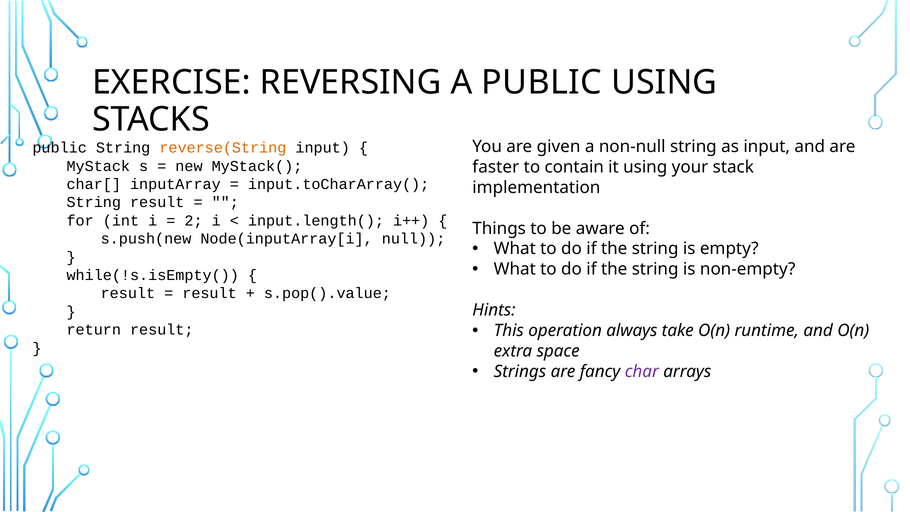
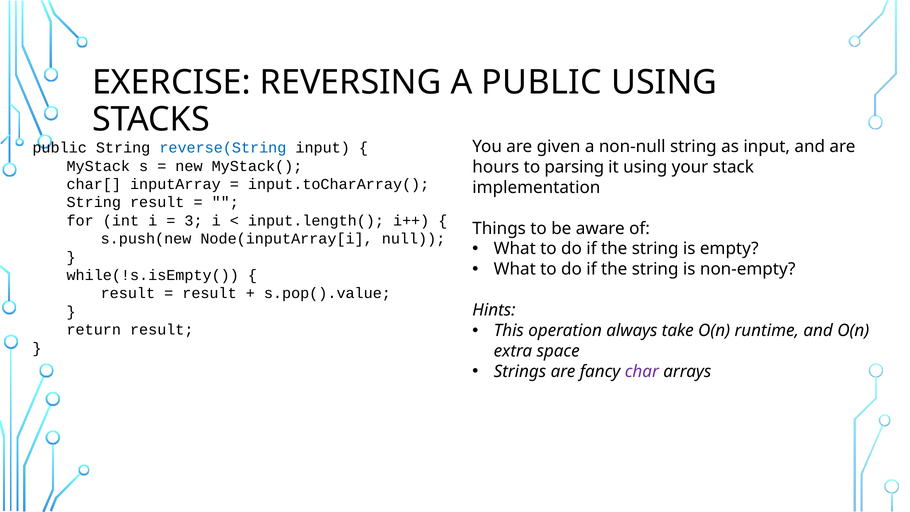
reverse(String colour: orange -> blue
faster: faster -> hours
contain: contain -> parsing
2: 2 -> 3
